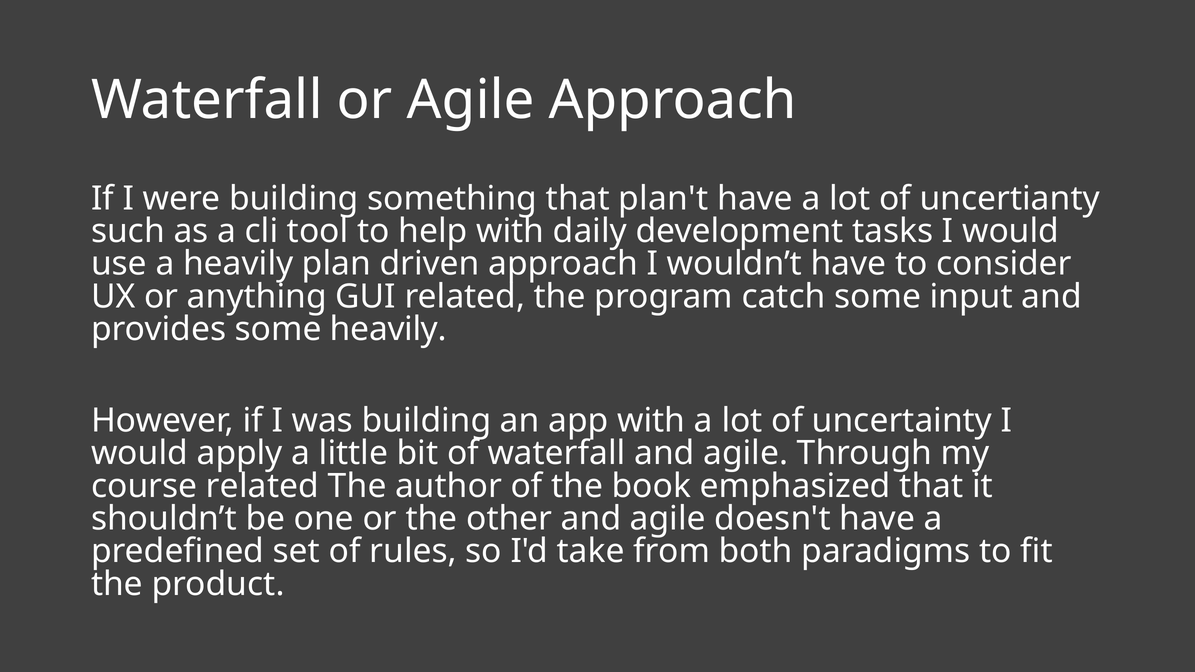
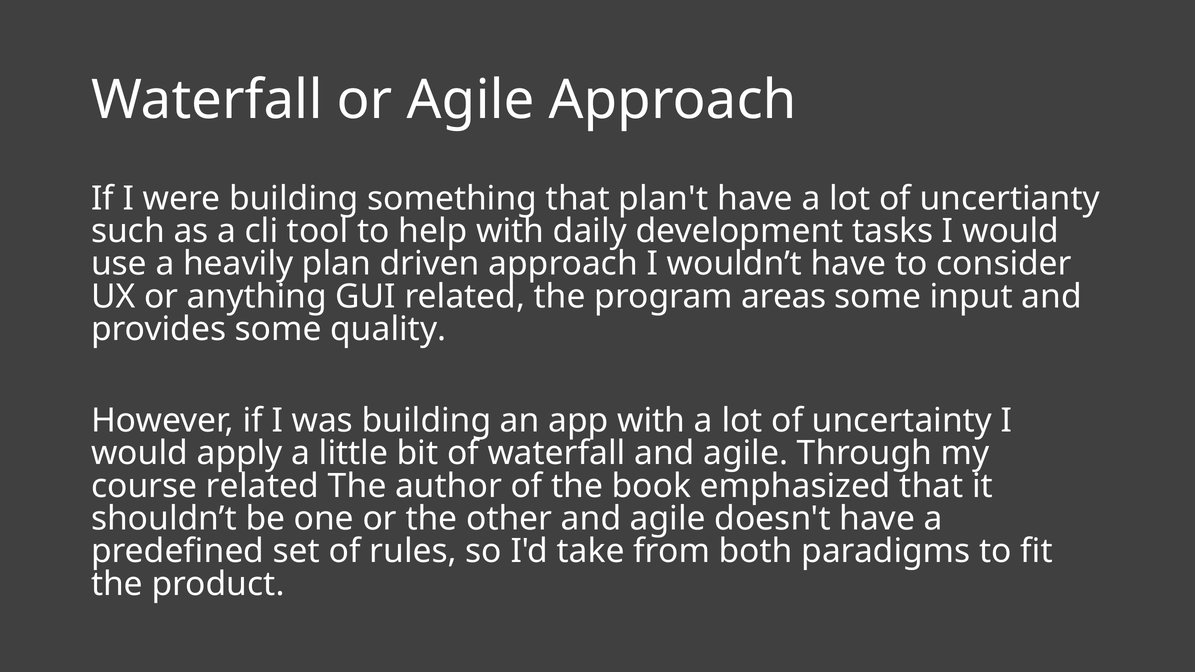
catch: catch -> areas
some heavily: heavily -> quality
